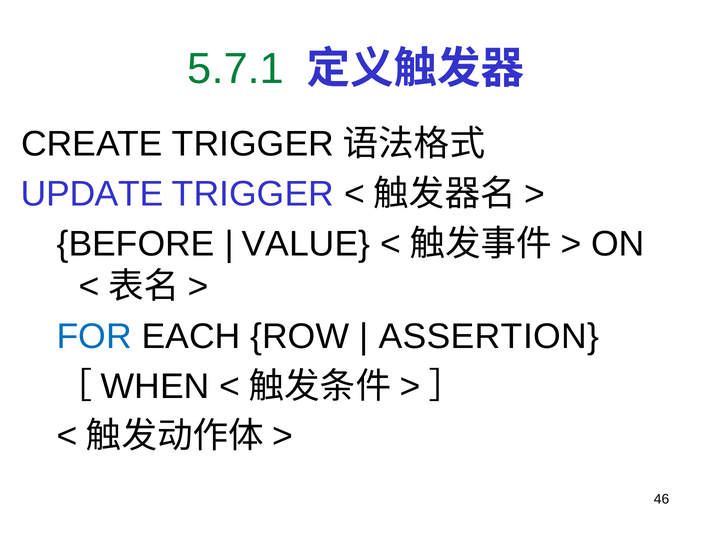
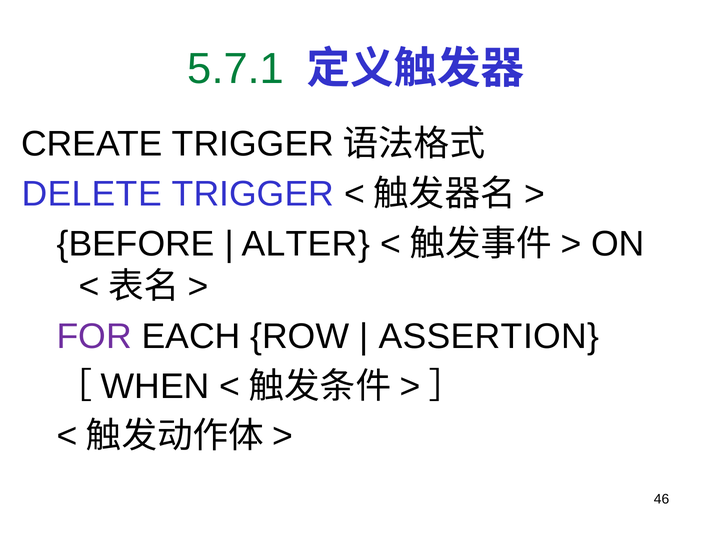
UPDATE: UPDATE -> DELETE
VALUE: VALUE -> ALTER
FOR colour: blue -> purple
